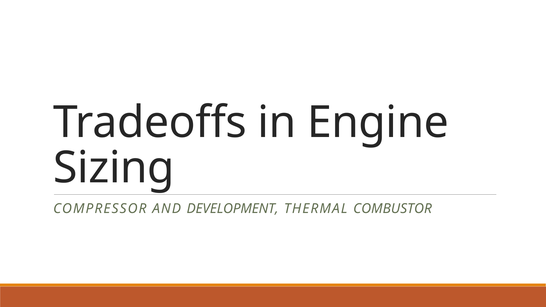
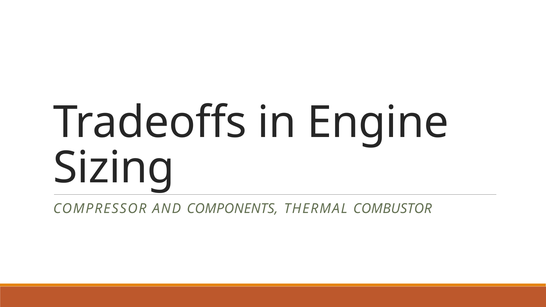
DEVELOPMENT: DEVELOPMENT -> COMPONENTS
